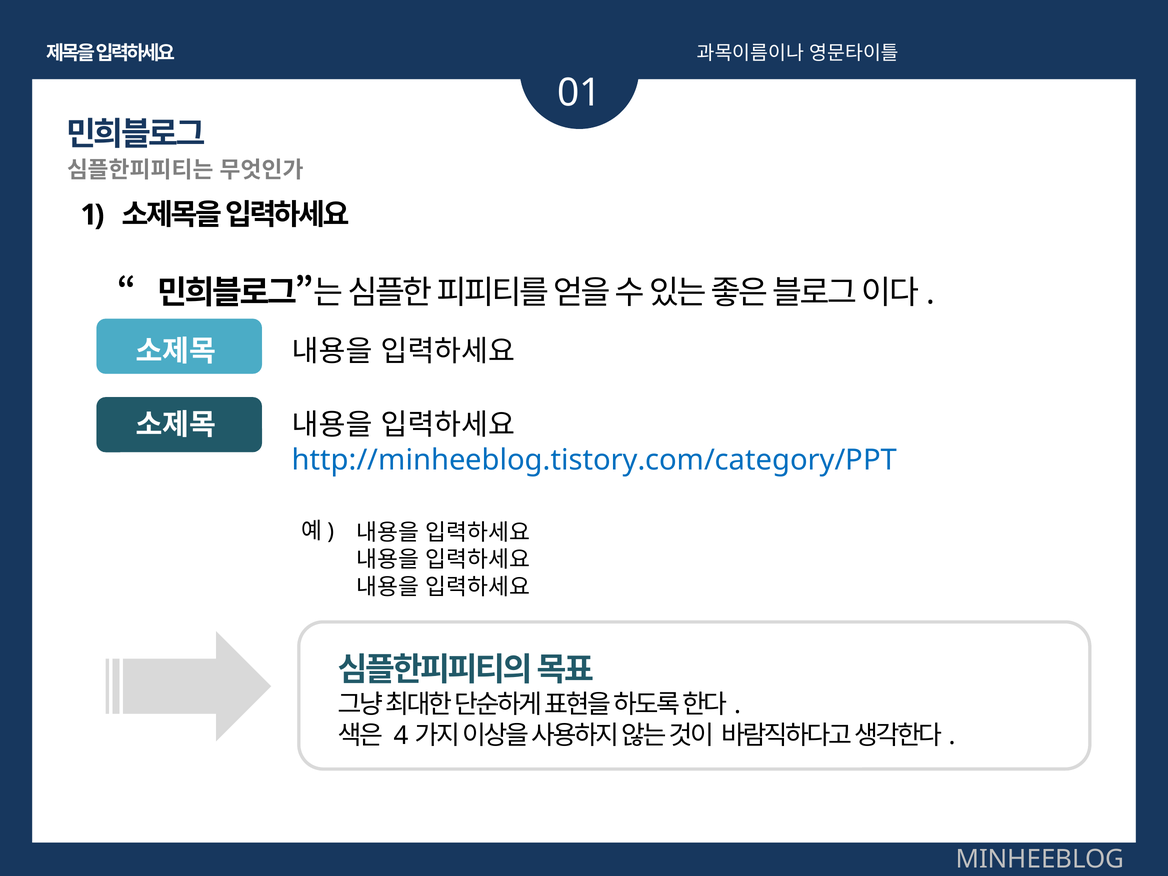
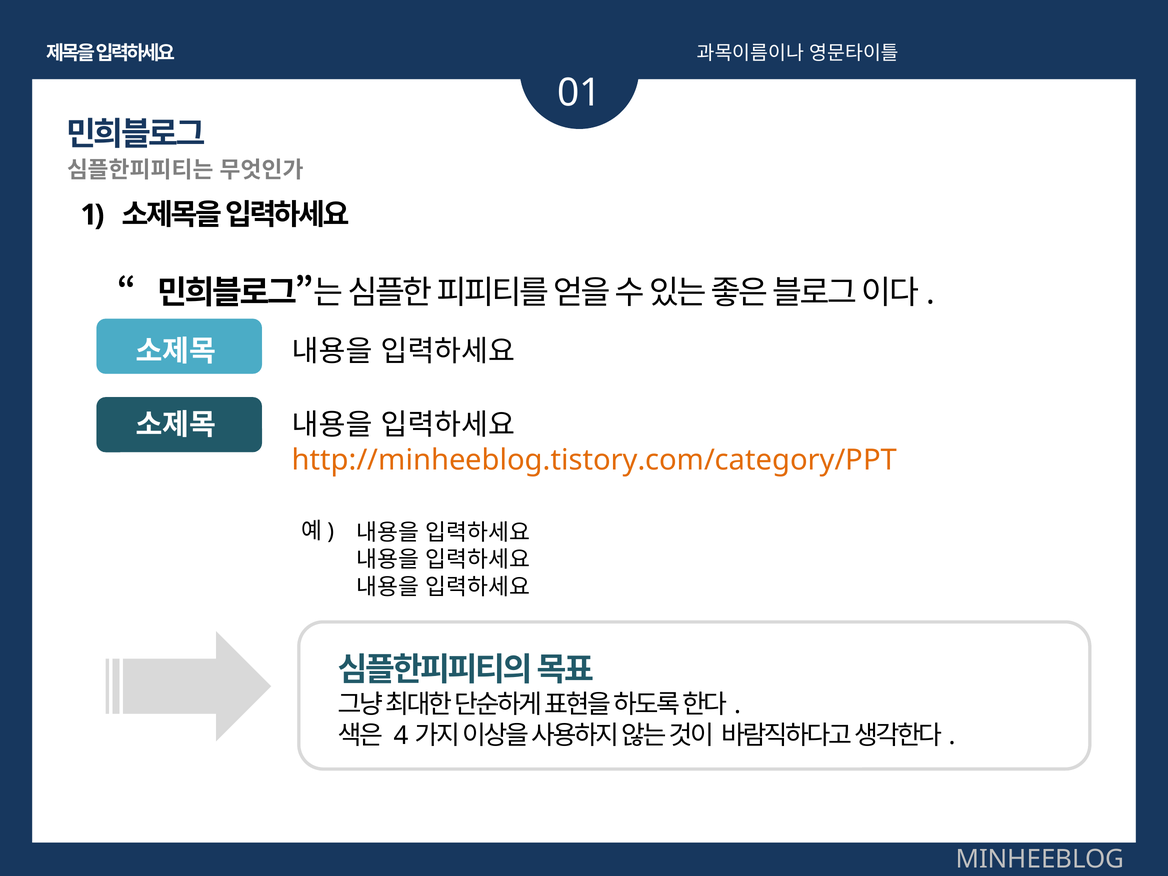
http://minheeblog.tistory.com/category/PPT colour: blue -> orange
